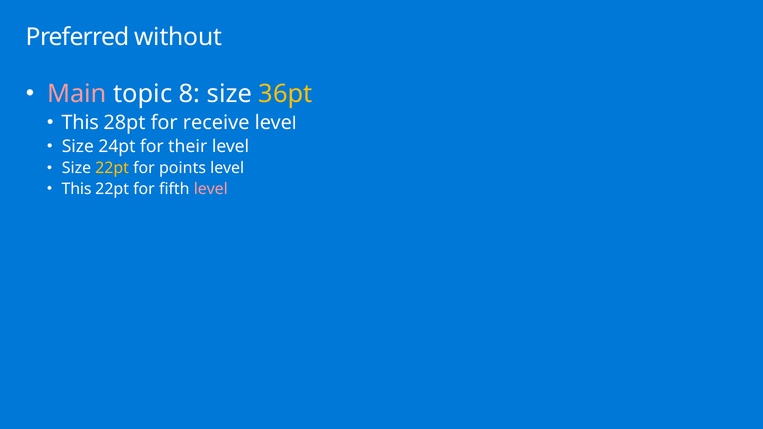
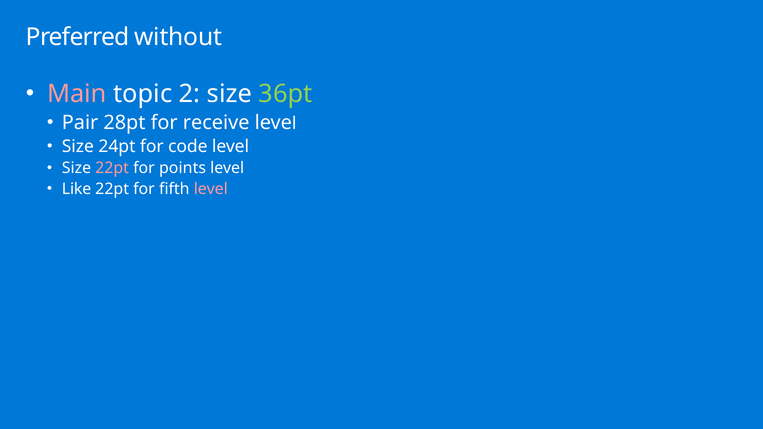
8: 8 -> 2
36pt colour: yellow -> light green
This at (80, 123): This -> Pair
their: their -> code
22pt at (112, 168) colour: yellow -> pink
This at (77, 189): This -> Like
